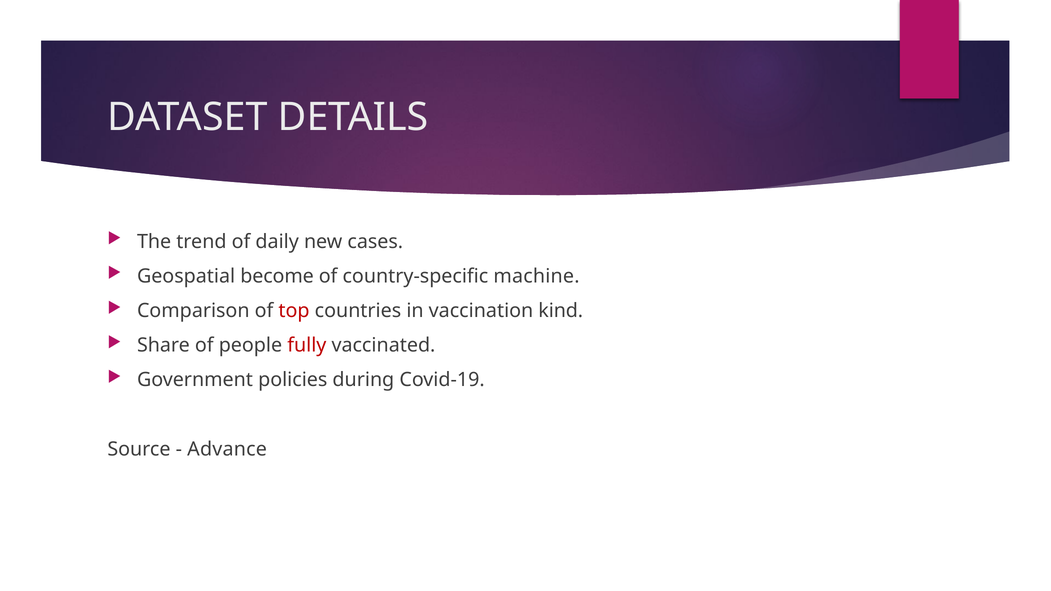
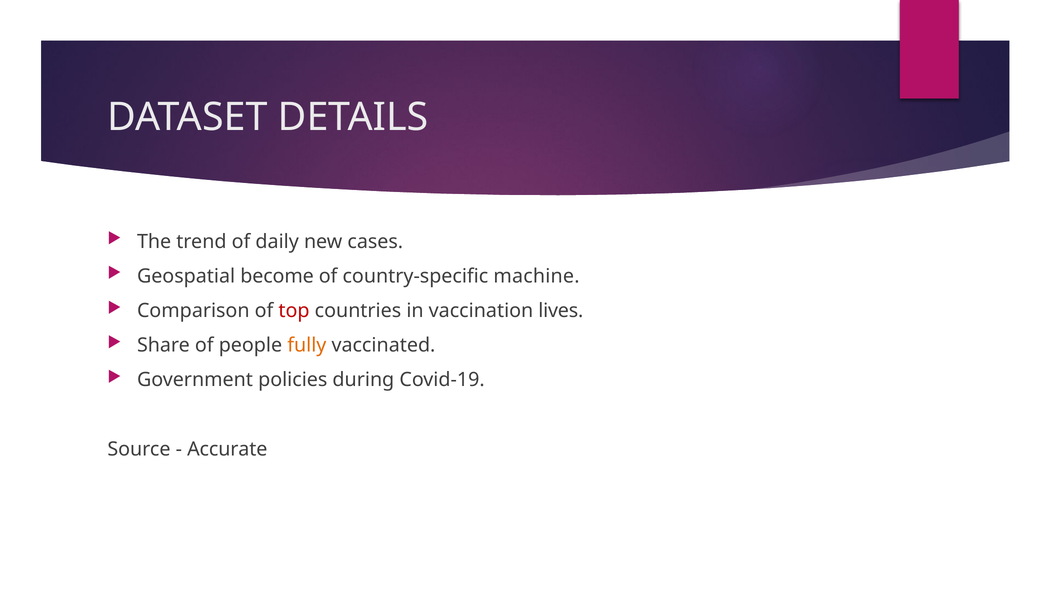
kind: kind -> lives
fully colour: red -> orange
Advance: Advance -> Accurate
